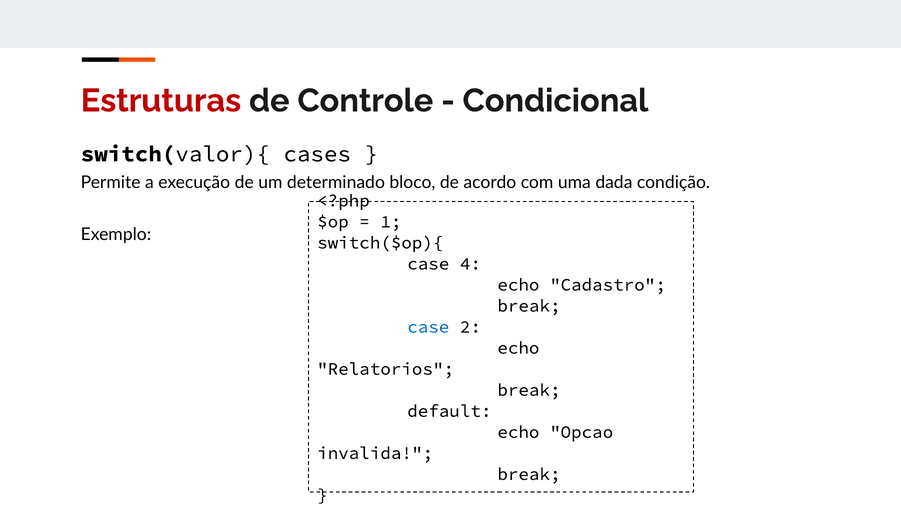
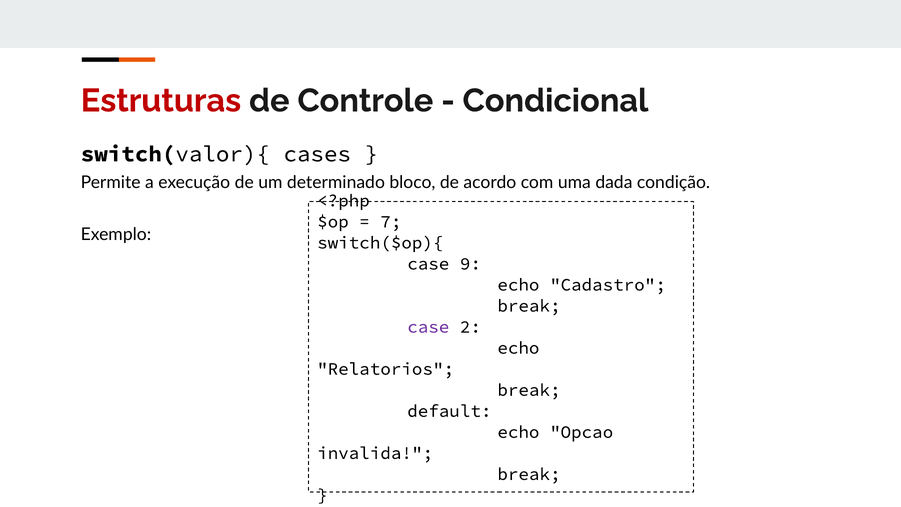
1: 1 -> 7
4: 4 -> 9
case at (428, 327) colour: blue -> purple
